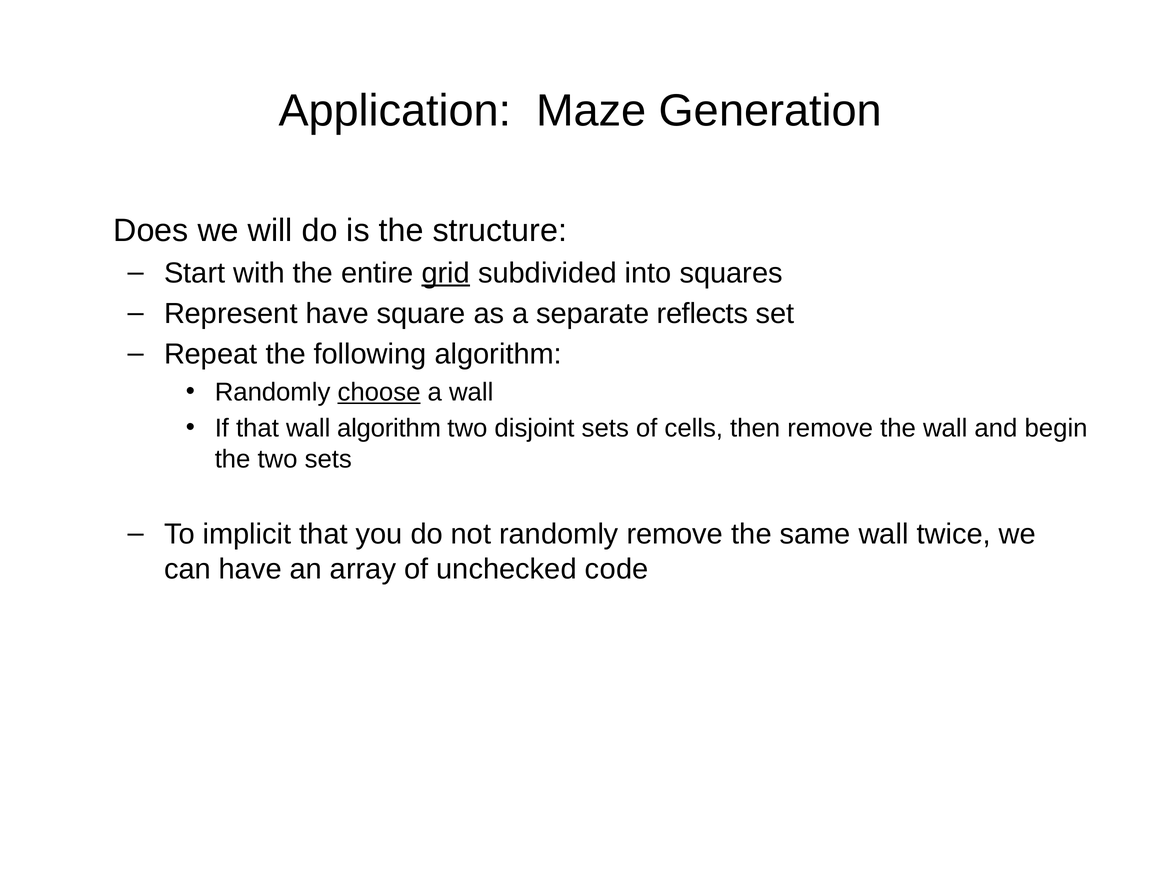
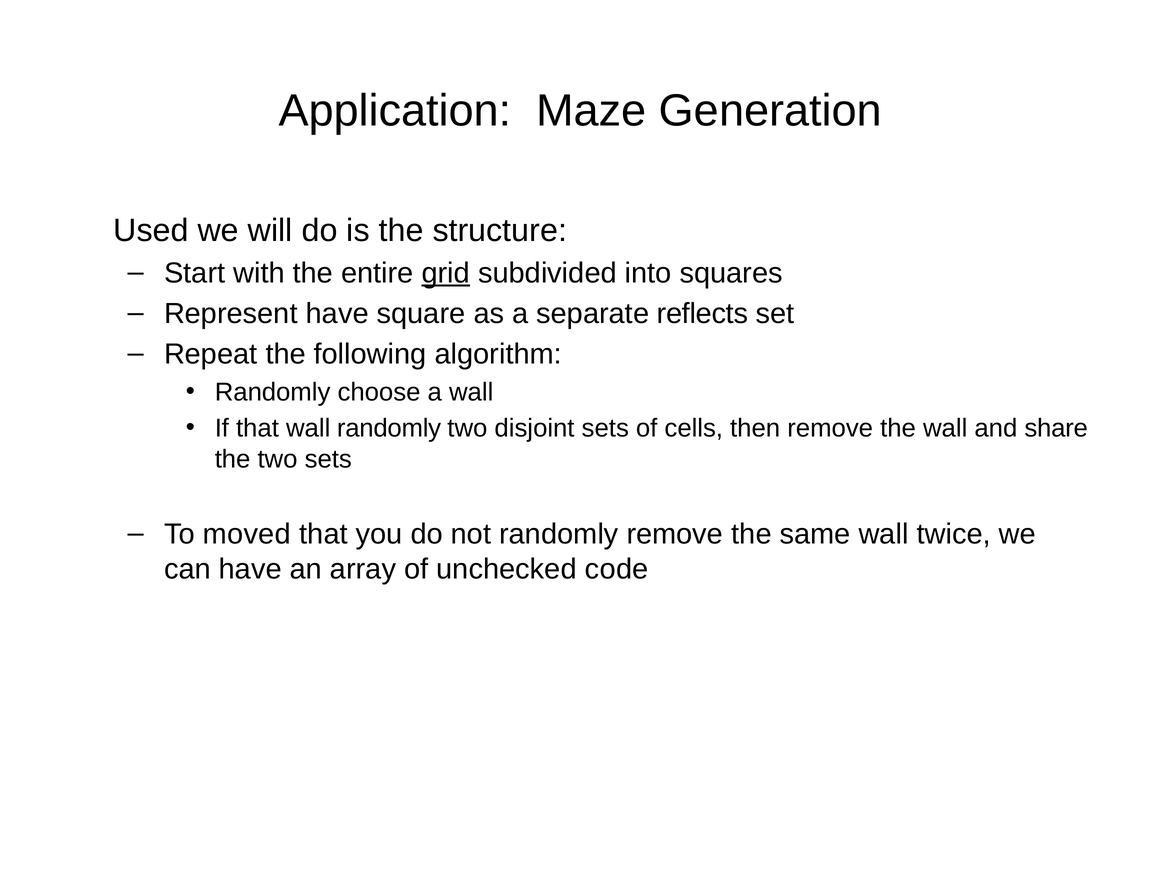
Does: Does -> Used
choose underline: present -> none
wall algorithm: algorithm -> randomly
begin: begin -> share
implicit: implicit -> moved
